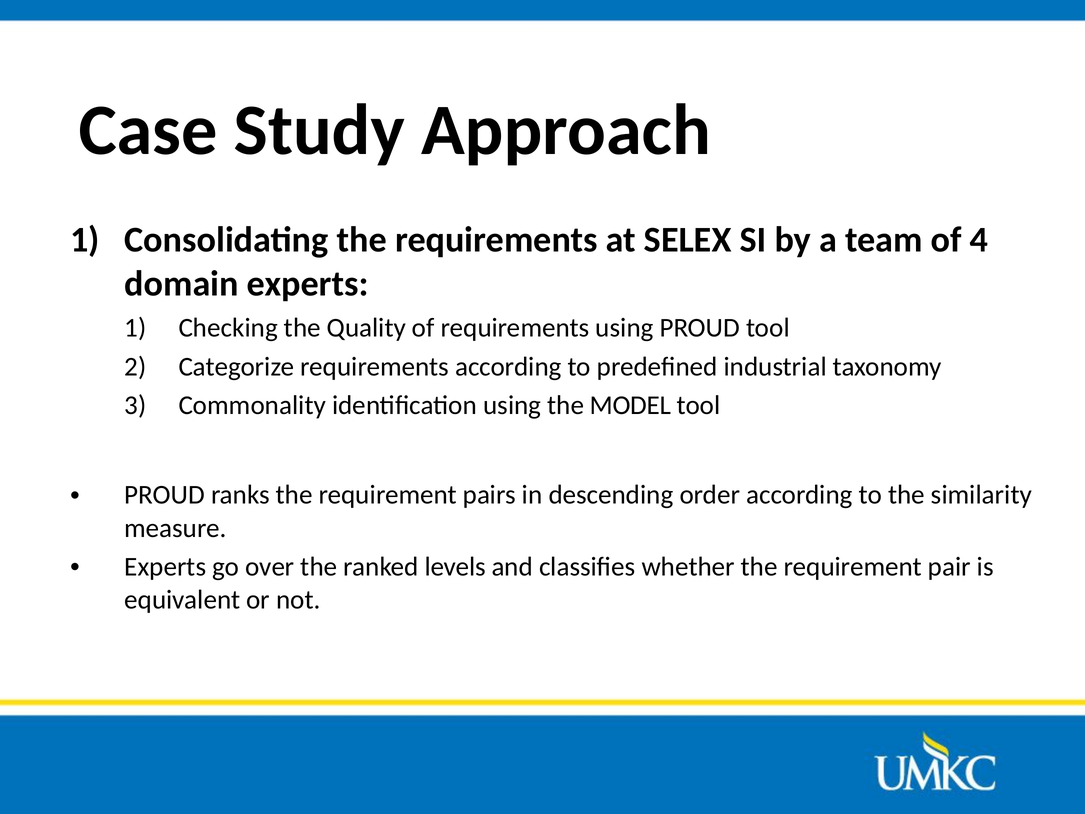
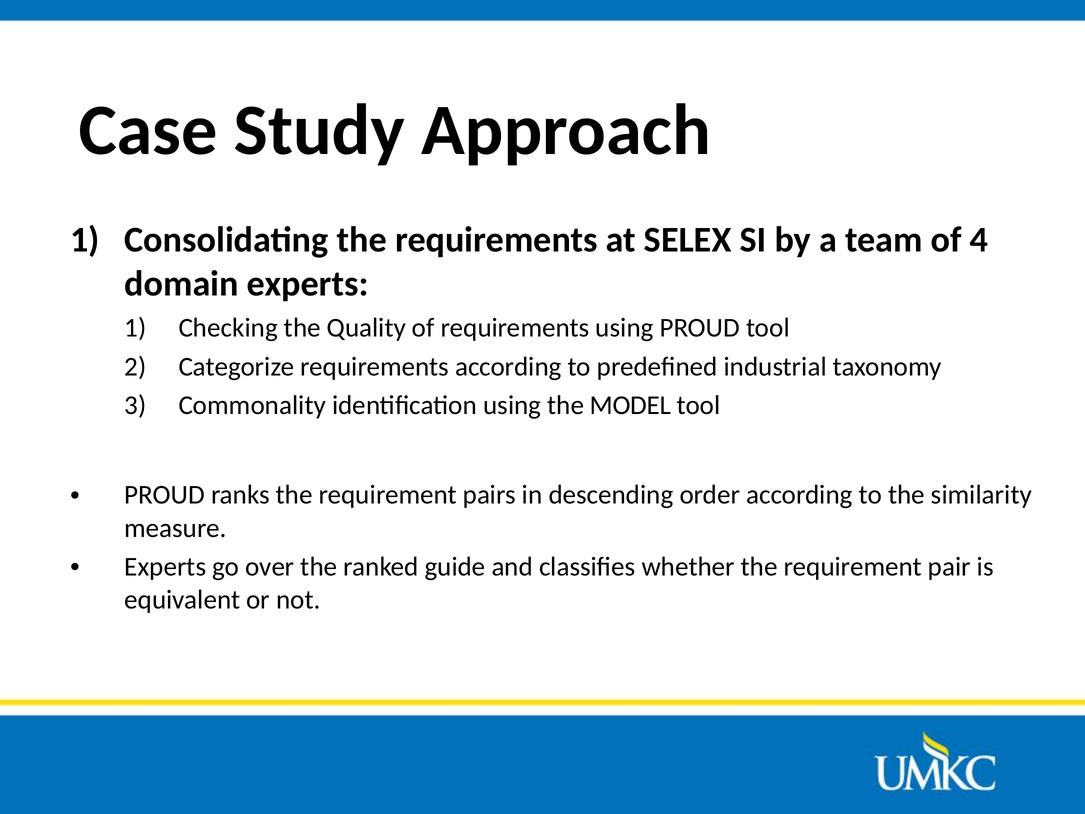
levels: levels -> guide
